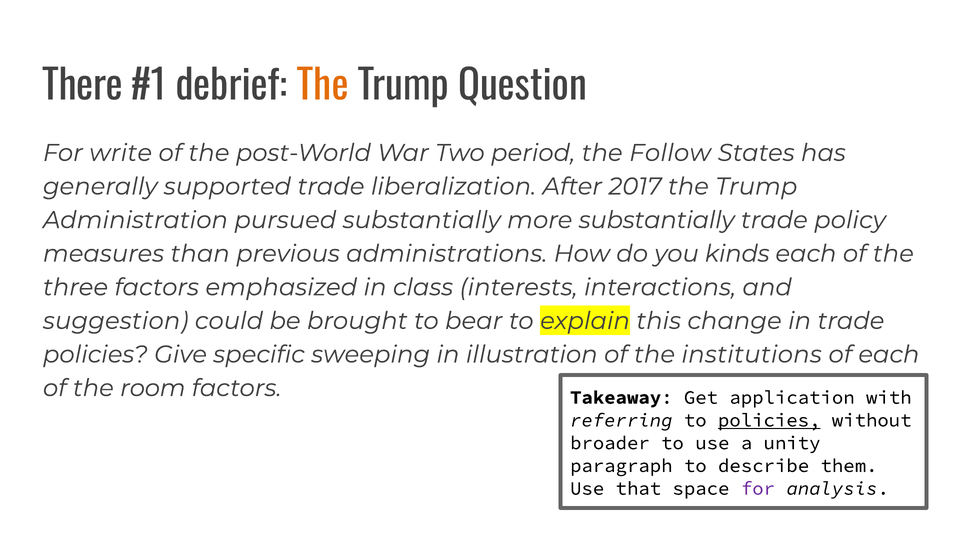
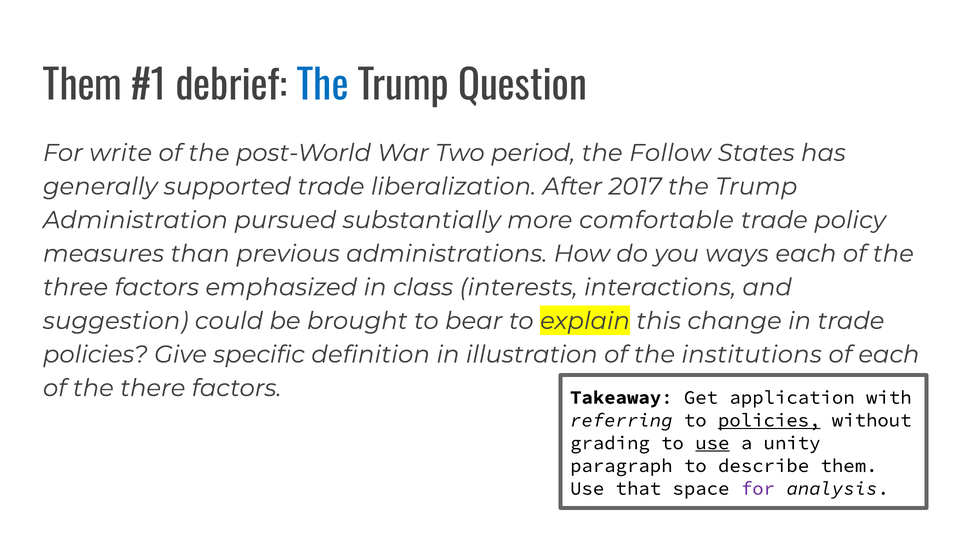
There at (83, 87): There -> Them
The at (323, 87) colour: orange -> blue
more substantially: substantially -> comfortable
kinds: kinds -> ways
sweeping: sweeping -> definition
room: room -> there
broader: broader -> grading
use at (712, 443) underline: none -> present
